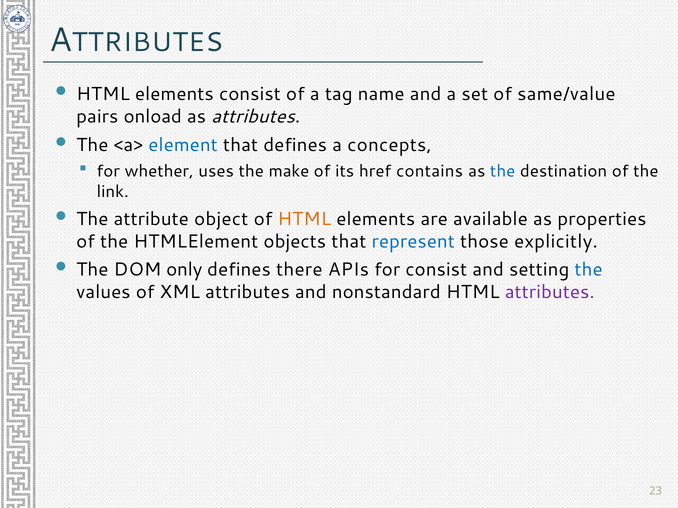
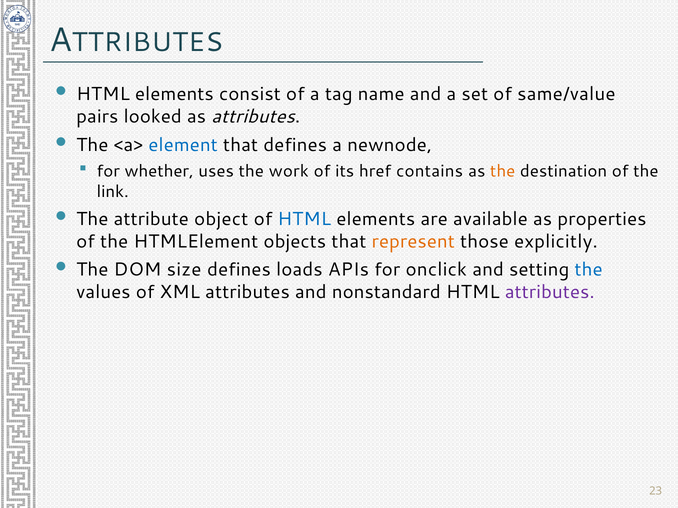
onload: onload -> looked
concepts: concepts -> newnode
make: make -> work
the at (503, 171) colour: blue -> orange
HTML at (304, 219) colour: orange -> blue
represent colour: blue -> orange
only: only -> size
there: there -> loads
for consist: consist -> onclick
